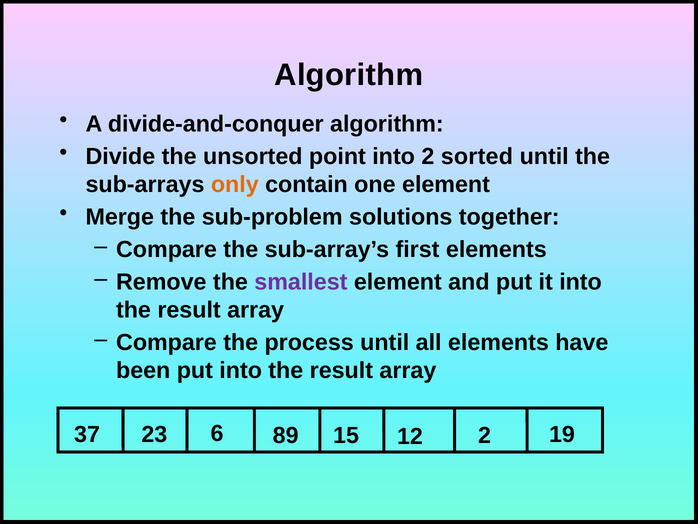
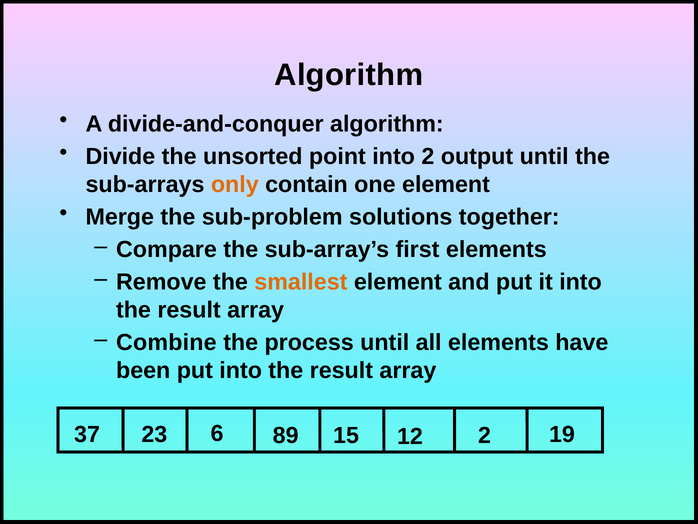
sorted: sorted -> output
smallest colour: purple -> orange
Compare at (166, 342): Compare -> Combine
